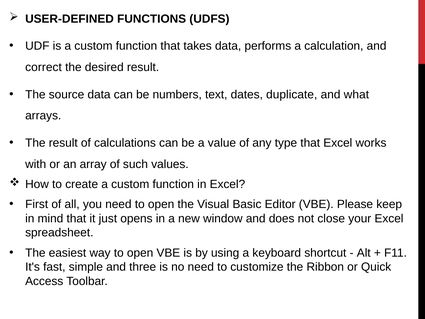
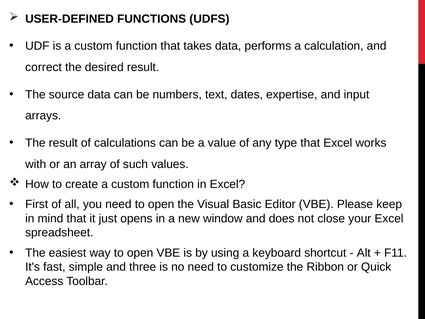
duplicate: duplicate -> expertise
what: what -> input
